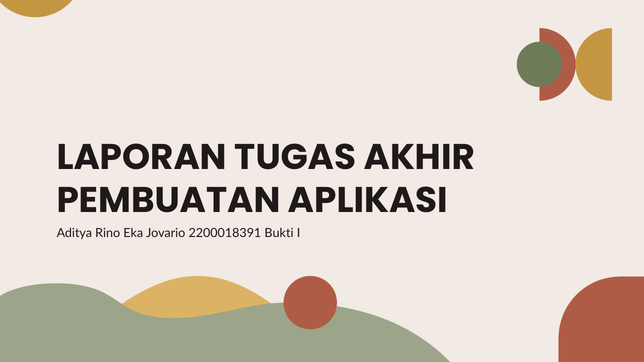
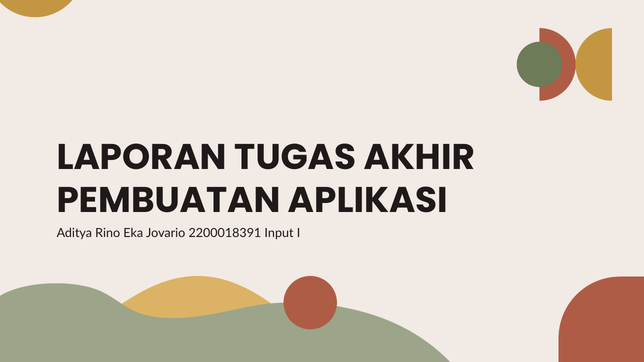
Bukti: Bukti -> Input
